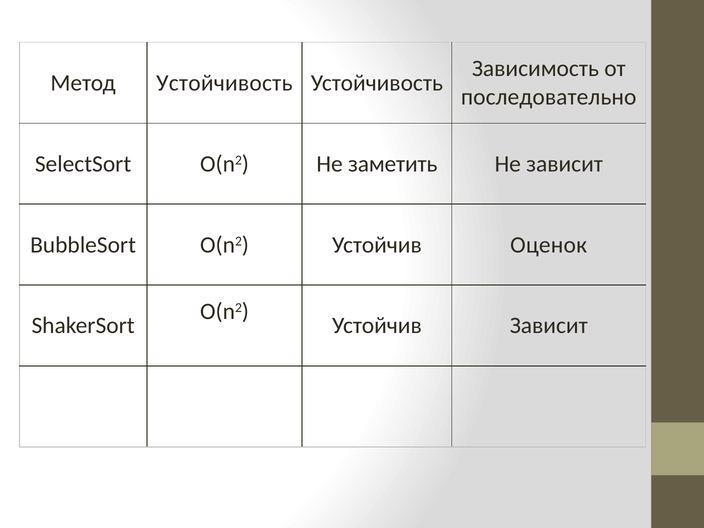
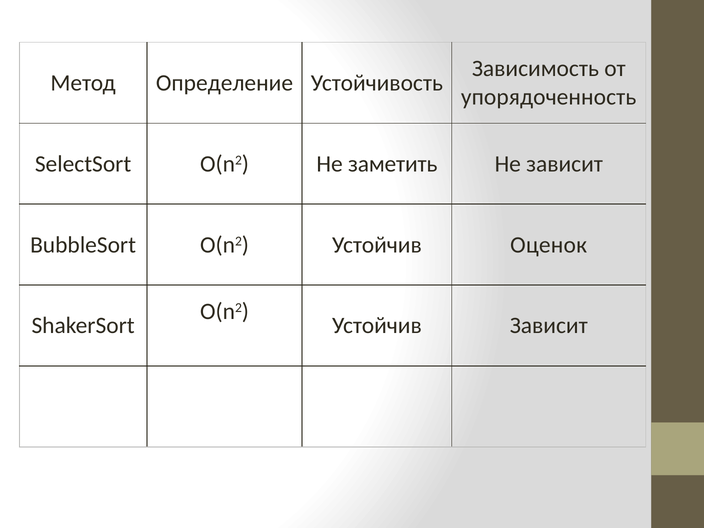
Метод Устойчивость: Устойчивость -> Определение
последовательно: последовательно -> упорядоченность
